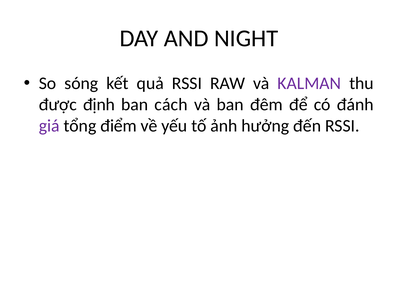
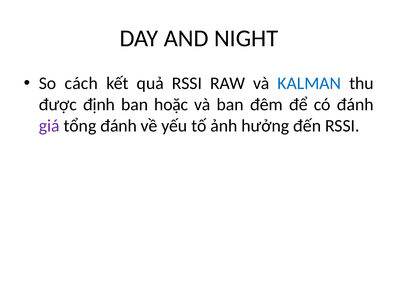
sóng: sóng -> cách
KALMAN colour: purple -> blue
cách: cách -> hoặc
tổng điểm: điểm -> đánh
